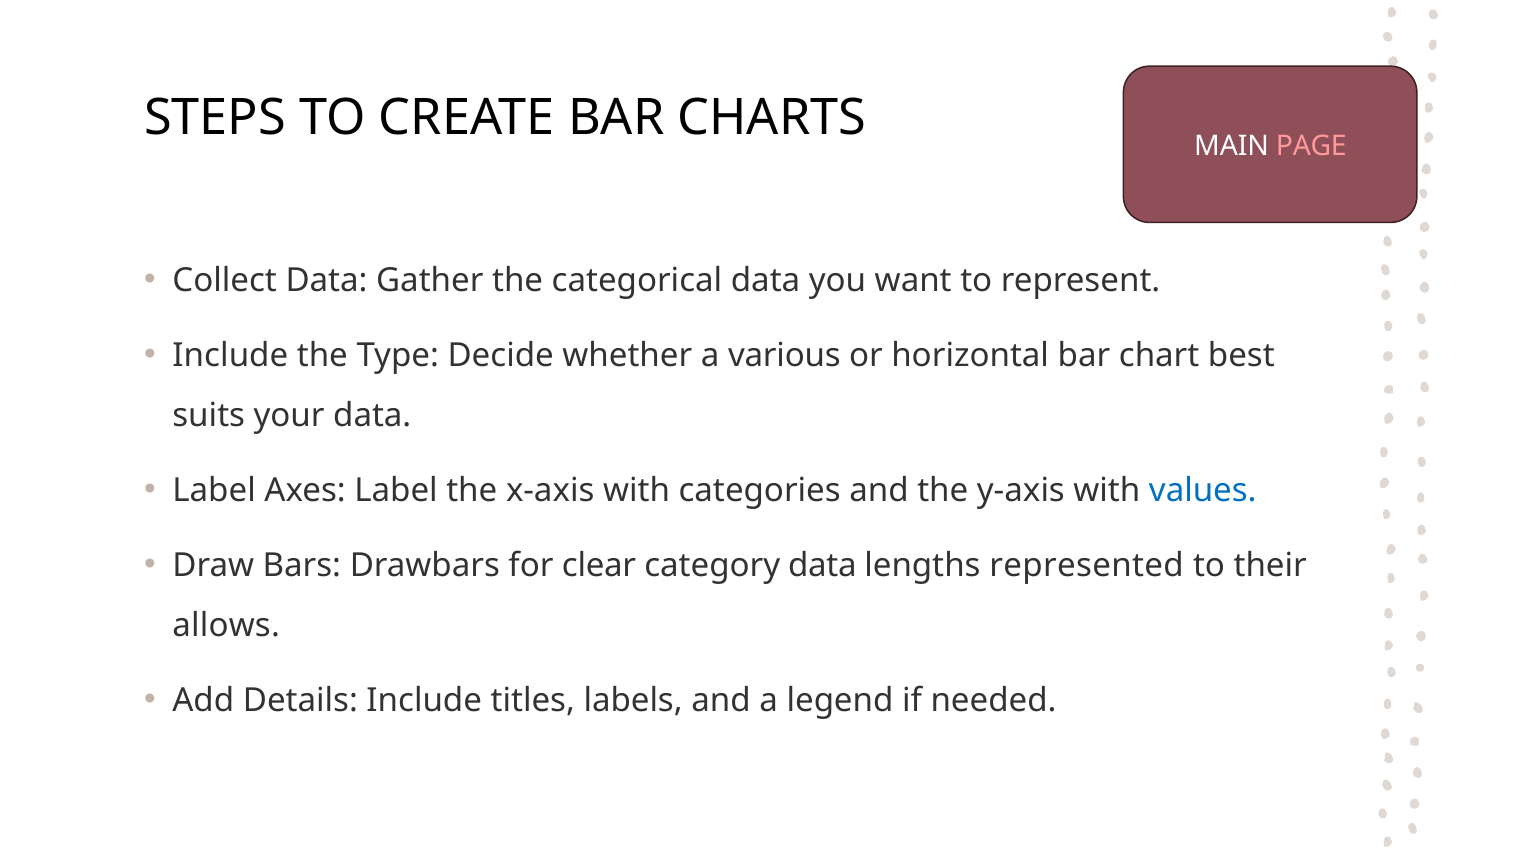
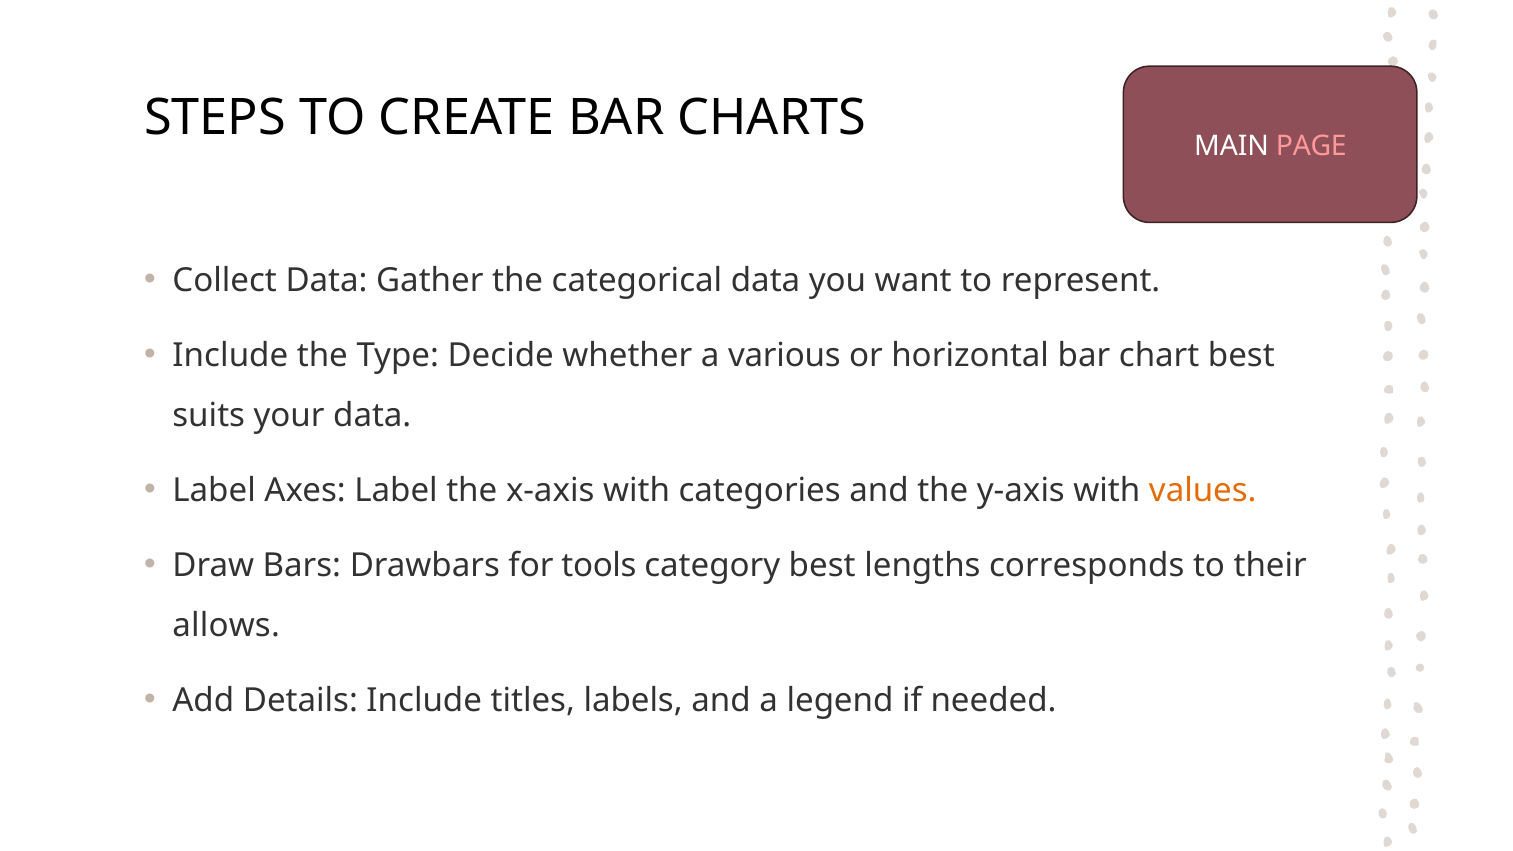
values colour: blue -> orange
clear: clear -> tools
category data: data -> best
represented: represented -> corresponds
